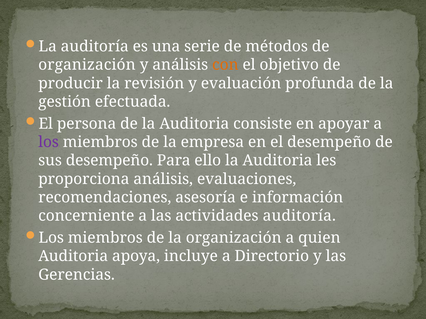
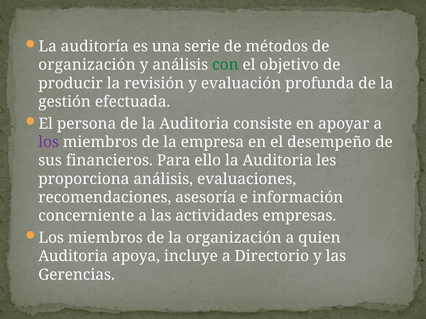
con colour: orange -> green
sus desempeño: desempeño -> financieros
actividades auditoría: auditoría -> empresas
